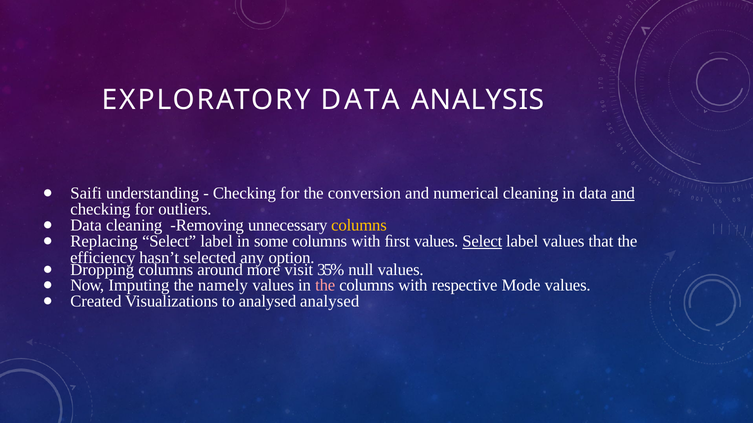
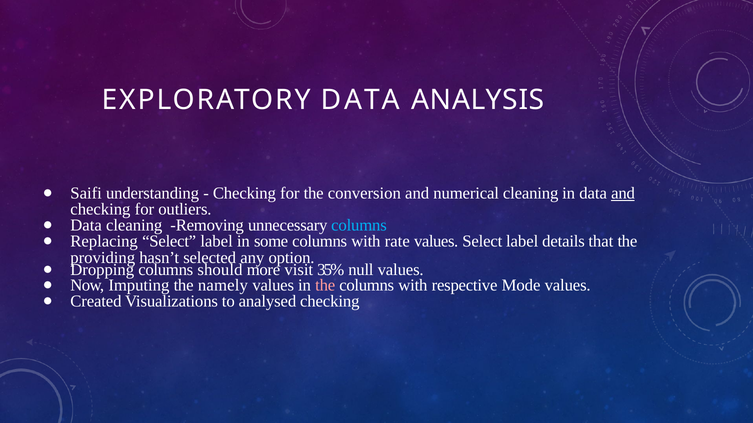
columns at (359, 226) colour: yellow -> light blue
ﬁrst: ﬁrst -> rate
Select at (482, 242) underline: present -> none
label values: values -> details
efficiency: efficiency -> providing
around: around -> should
analysed analysed: analysed -> checking
